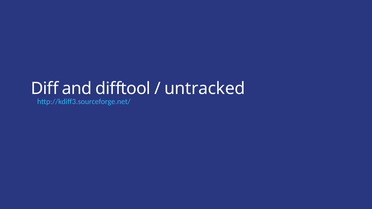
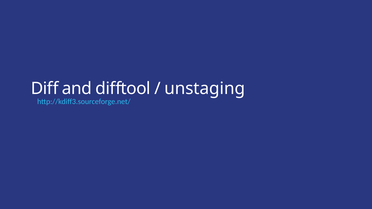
untracked: untracked -> unstaging
